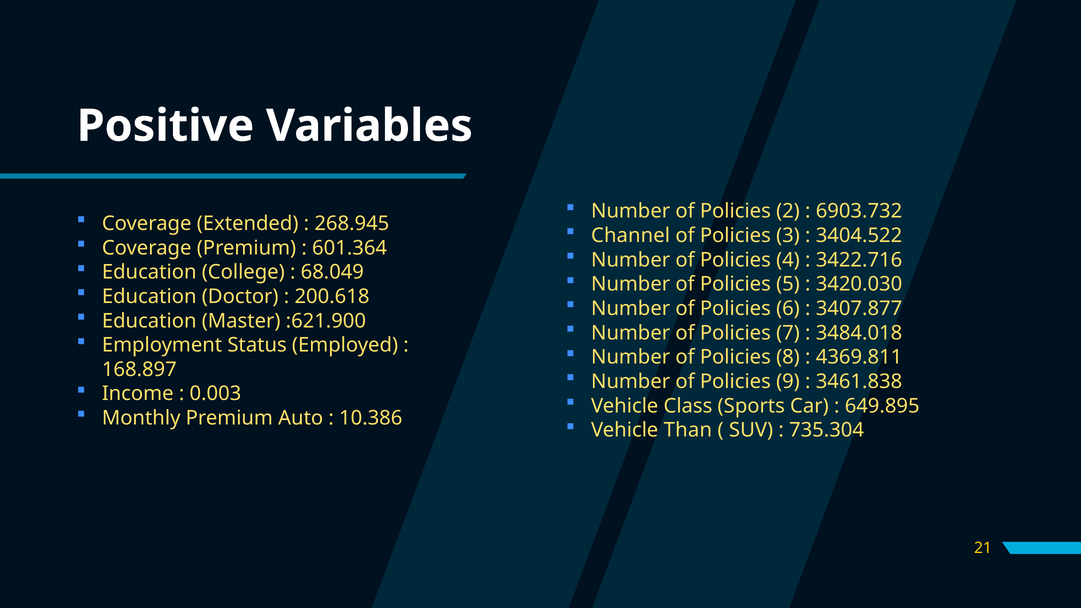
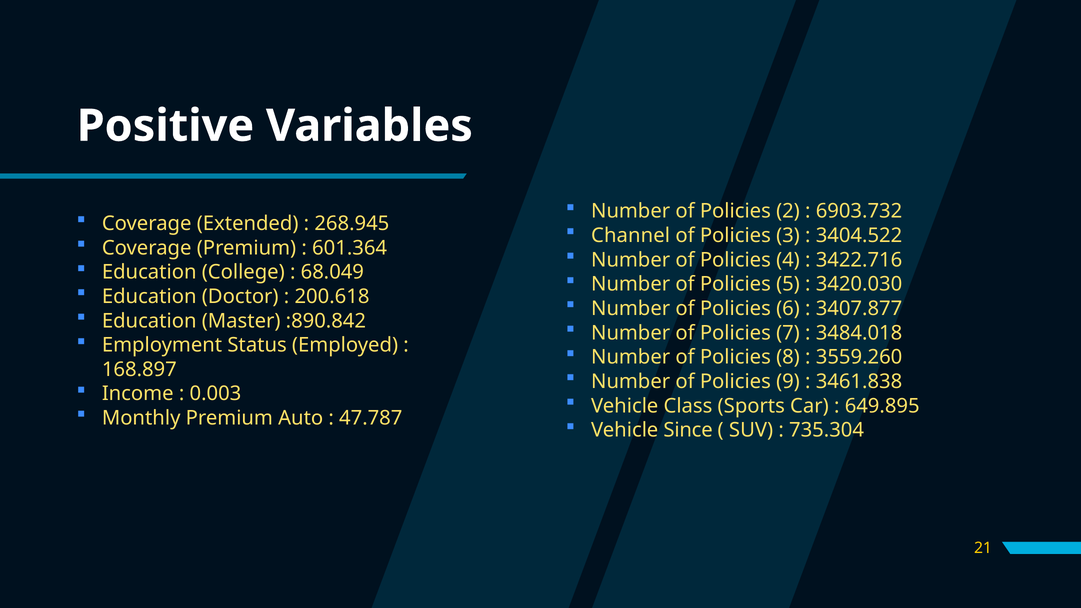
:621.900: :621.900 -> :890.842
4369.811: 4369.811 -> 3559.260
10.386: 10.386 -> 47.787
Than: Than -> Since
